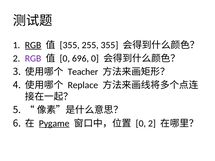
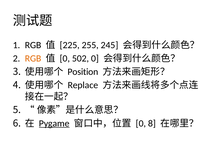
RGB at (33, 45) underline: present -> none
355 at (70, 45): 355 -> 225
255 355: 355 -> 245
RGB at (33, 59) colour: purple -> orange
696: 696 -> 502
Teacher: Teacher -> Position
0 2: 2 -> 8
